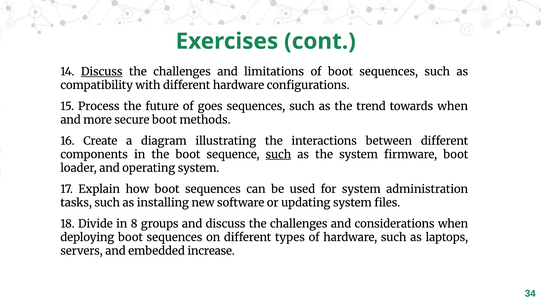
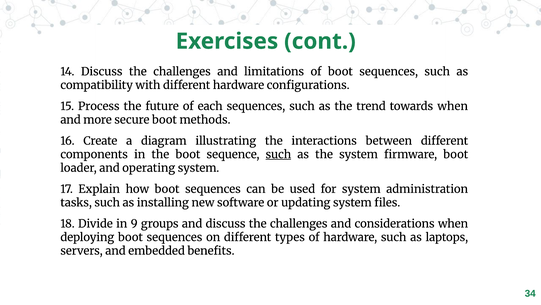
Discuss at (102, 72) underline: present -> none
goes: goes -> each
8: 8 -> 9
increase: increase -> benefits
